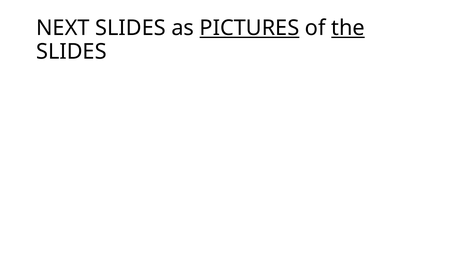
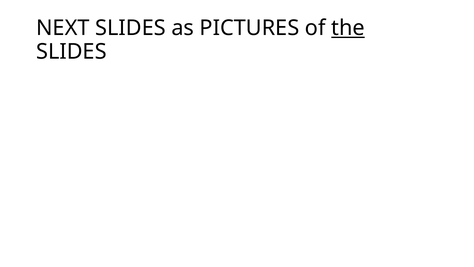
PICTURES underline: present -> none
